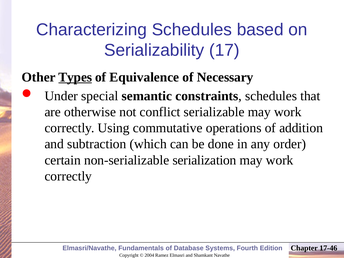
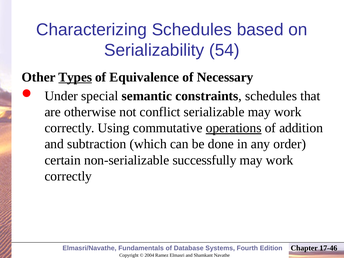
17: 17 -> 54
operations underline: none -> present
serialization: serialization -> successfully
